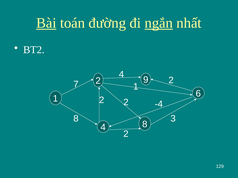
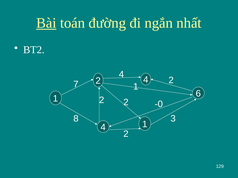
ngắn underline: present -> none
2 9: 9 -> 4
-4: -4 -> -0
4 8: 8 -> 1
